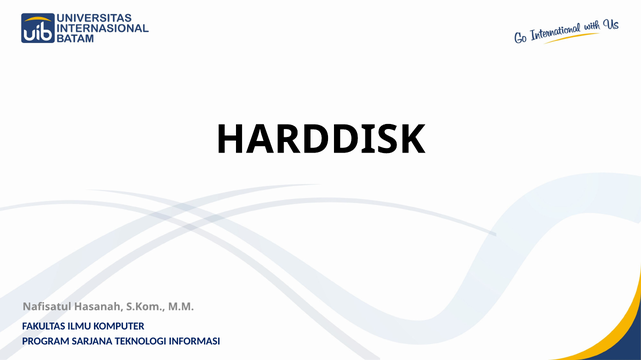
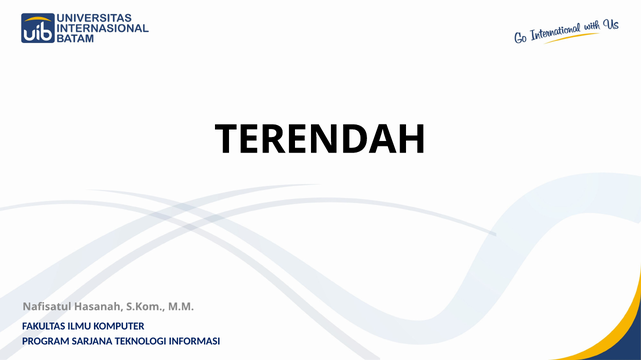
HARDDISK: HARDDISK -> TERENDAH
